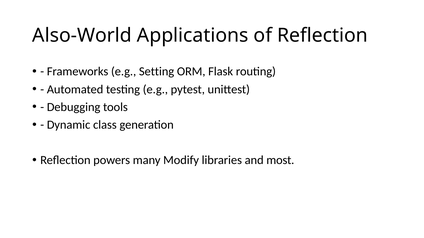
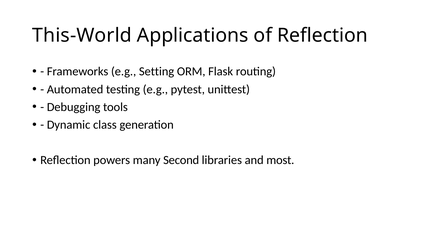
Also-World: Also-World -> This-World
Modify: Modify -> Second
